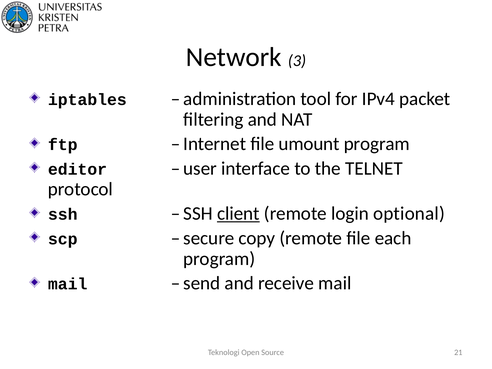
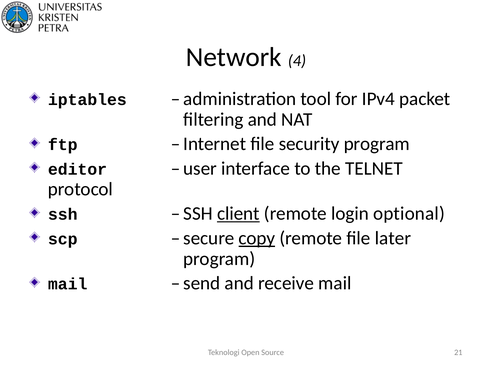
3: 3 -> 4
umount: umount -> security
copy underline: none -> present
each: each -> later
